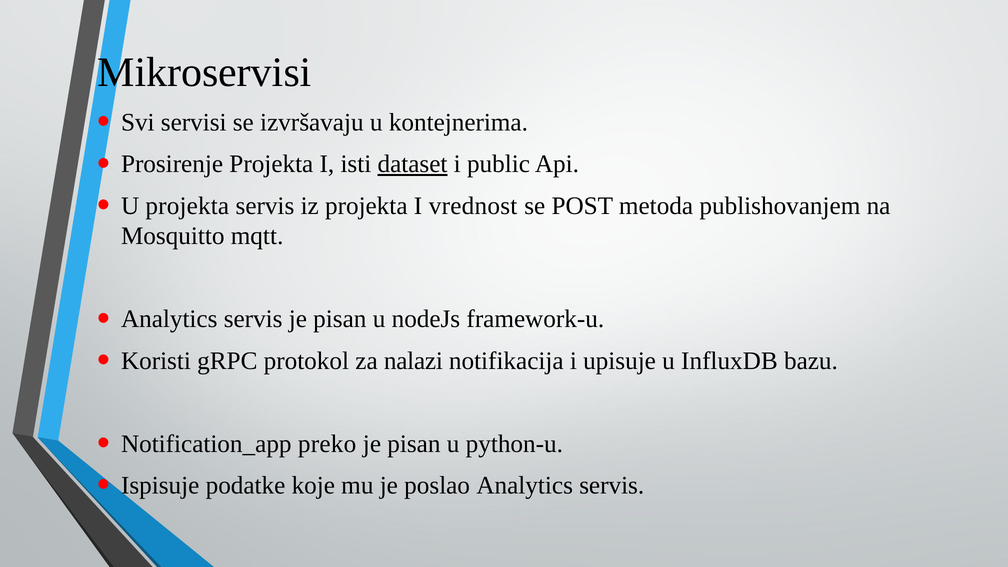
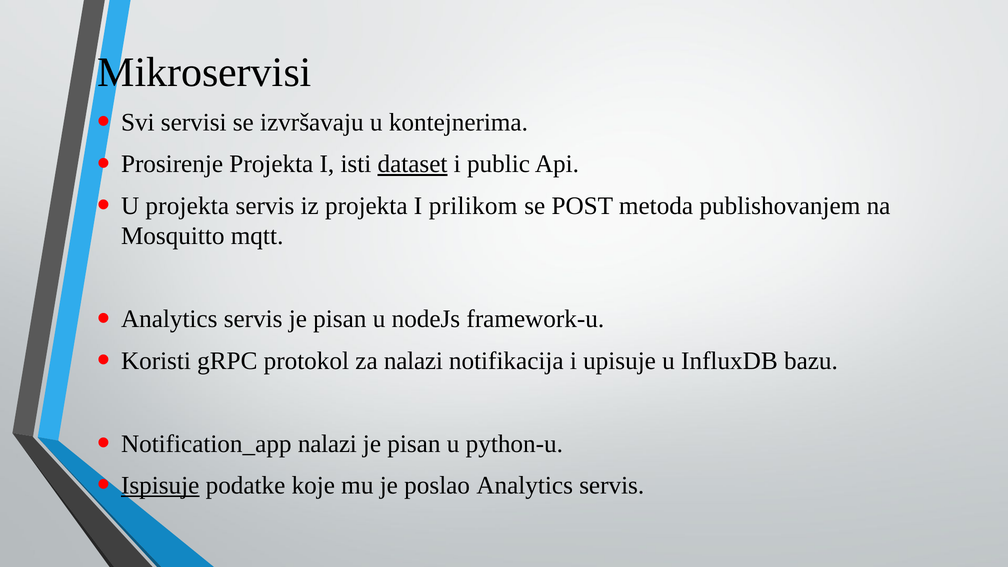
vrednost: vrednost -> prilikom
Notification_app preko: preko -> nalazi
Ispisuje underline: none -> present
